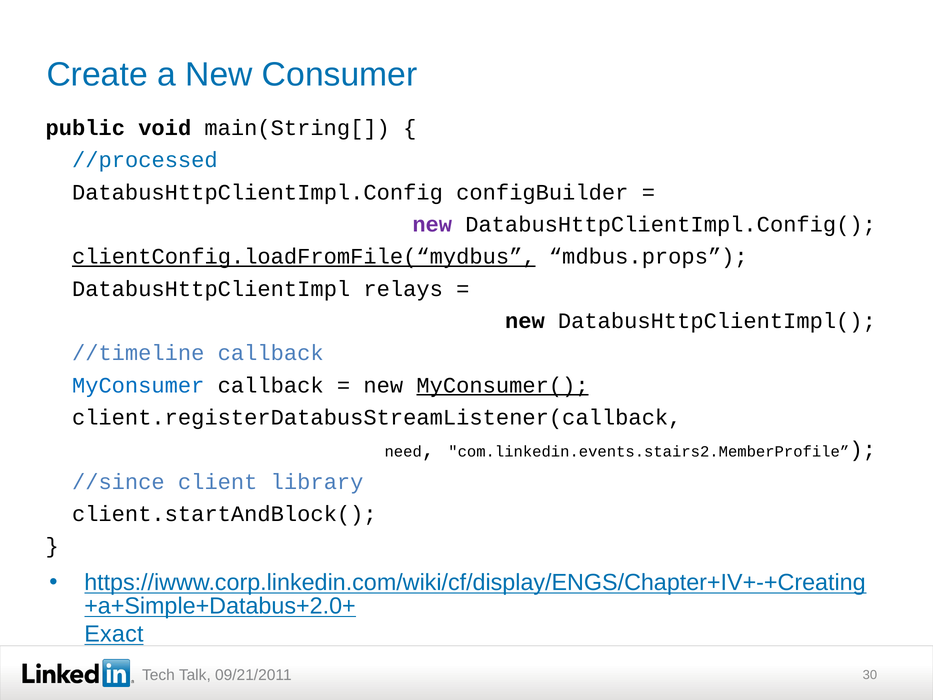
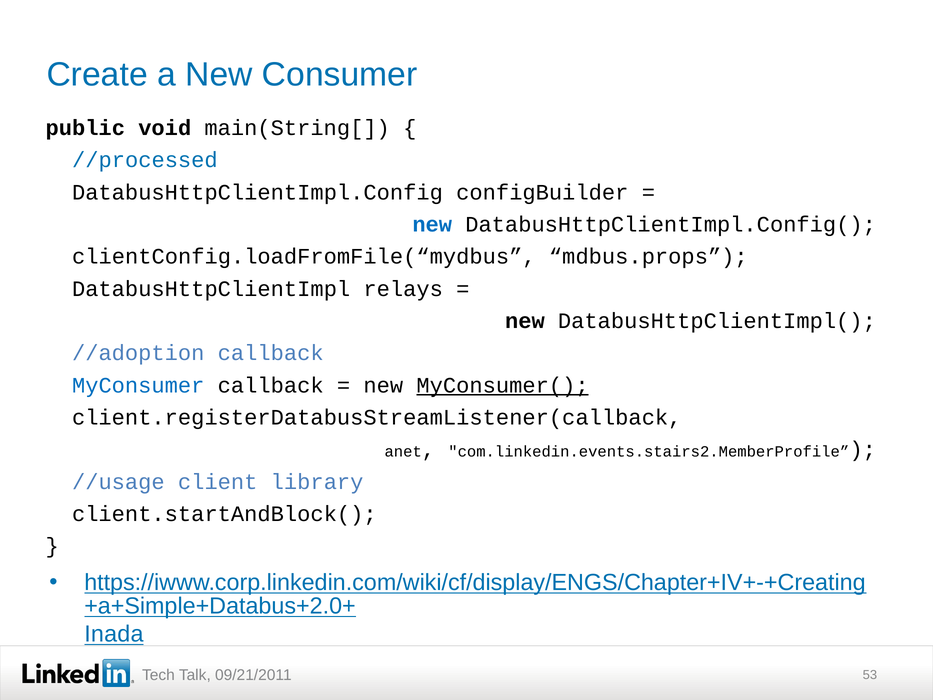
new at (432, 224) colour: purple -> blue
clientConfig.loadFromFile(“mydbus underline: present -> none
//timeline: //timeline -> //adoption
need: need -> anet
//since: //since -> //usage
Exact: Exact -> Inada
30: 30 -> 53
